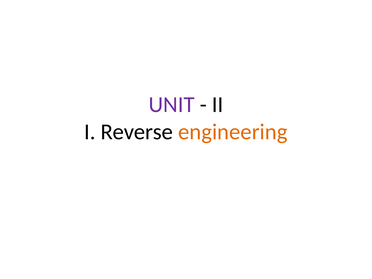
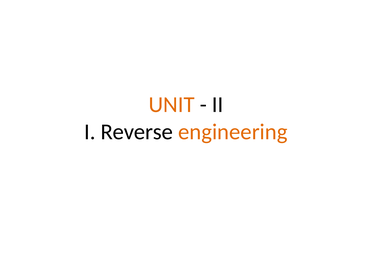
UNIT colour: purple -> orange
